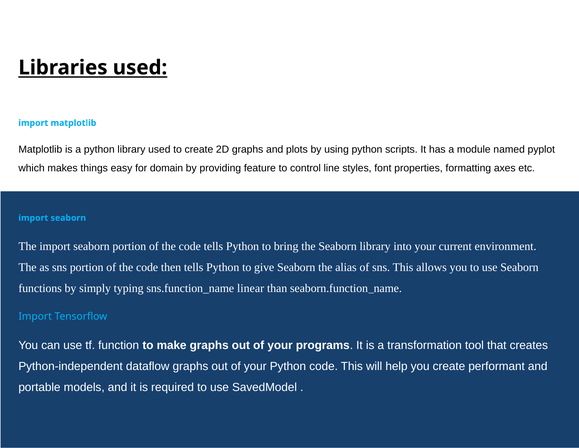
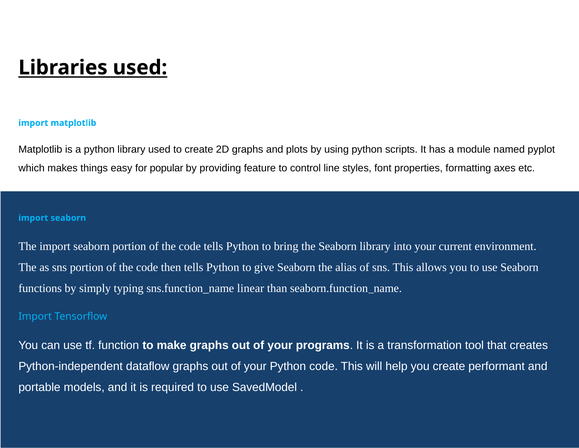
domain: domain -> popular
